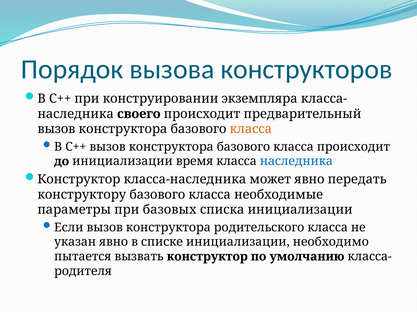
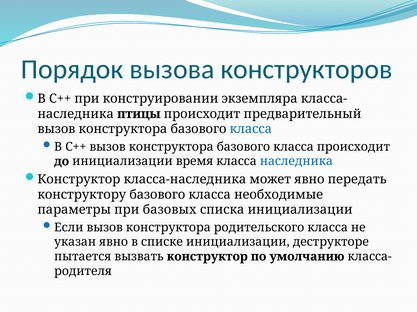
своего: своего -> птицы
класса at (251, 129) colour: orange -> blue
необходимо: необходимо -> деструкторе
